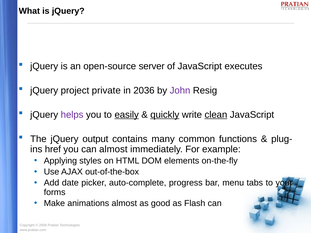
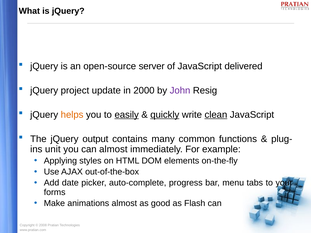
executes: executes -> delivered
private: private -> update
2036: 2036 -> 2000
helps colour: purple -> orange
href: href -> unit
